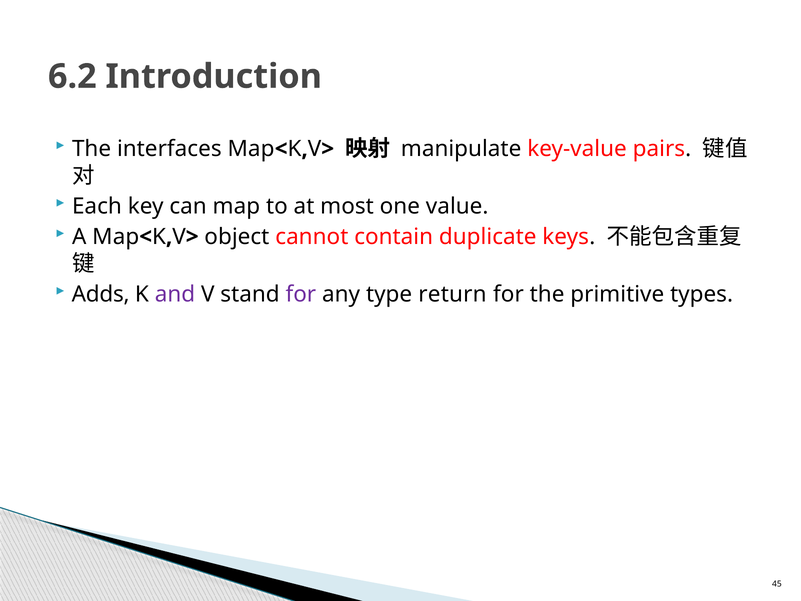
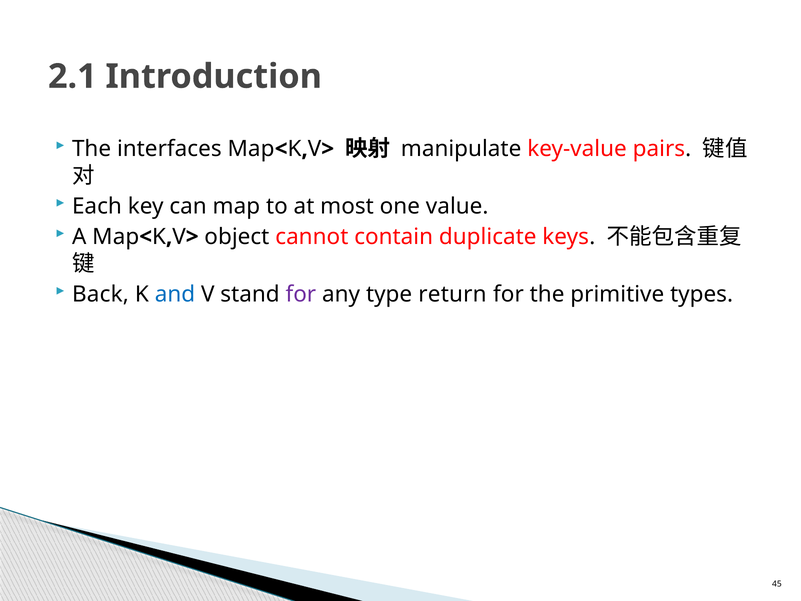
6.2: 6.2 -> 2.1
Adds: Adds -> Back
and colour: purple -> blue
